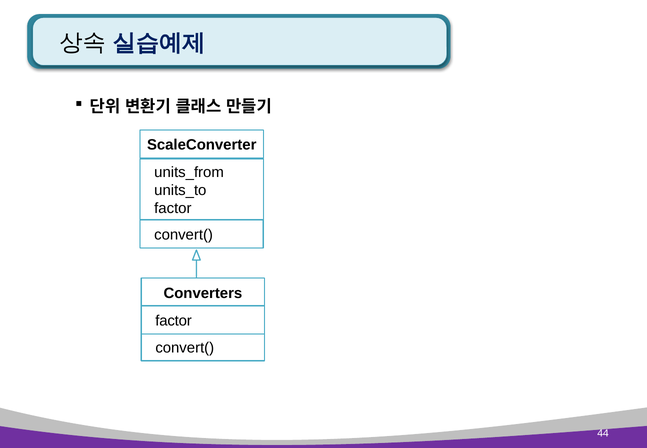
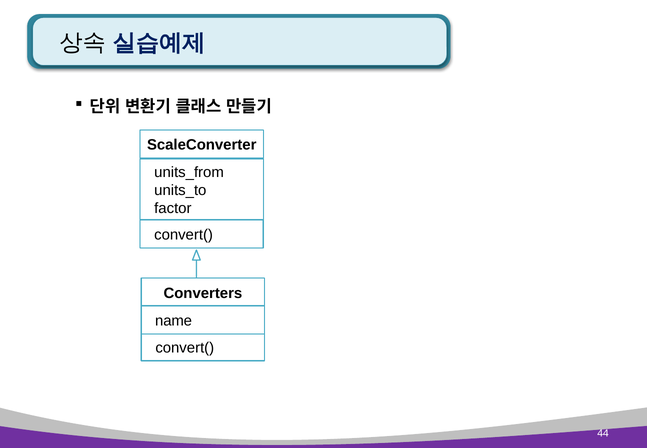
factor at (174, 321): factor -> name
